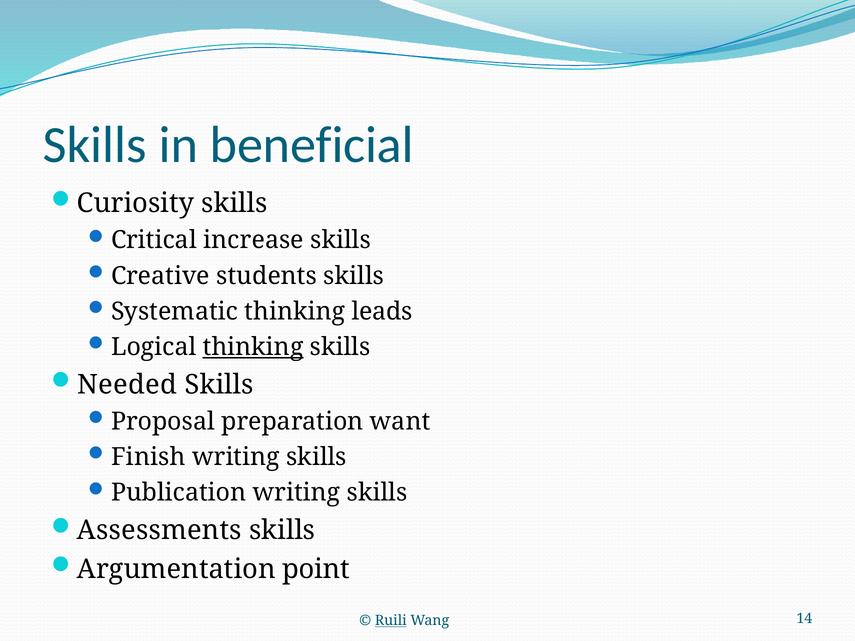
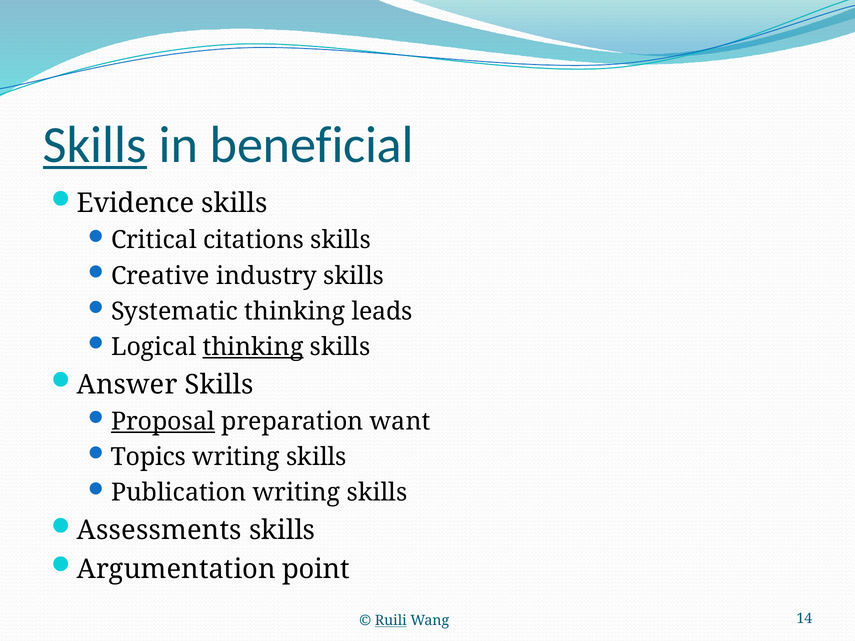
Skills at (95, 145) underline: none -> present
Curiosity: Curiosity -> Evidence
increase: increase -> citations
students: students -> industry
Needed: Needed -> Answer
Proposal underline: none -> present
Finish: Finish -> Topics
